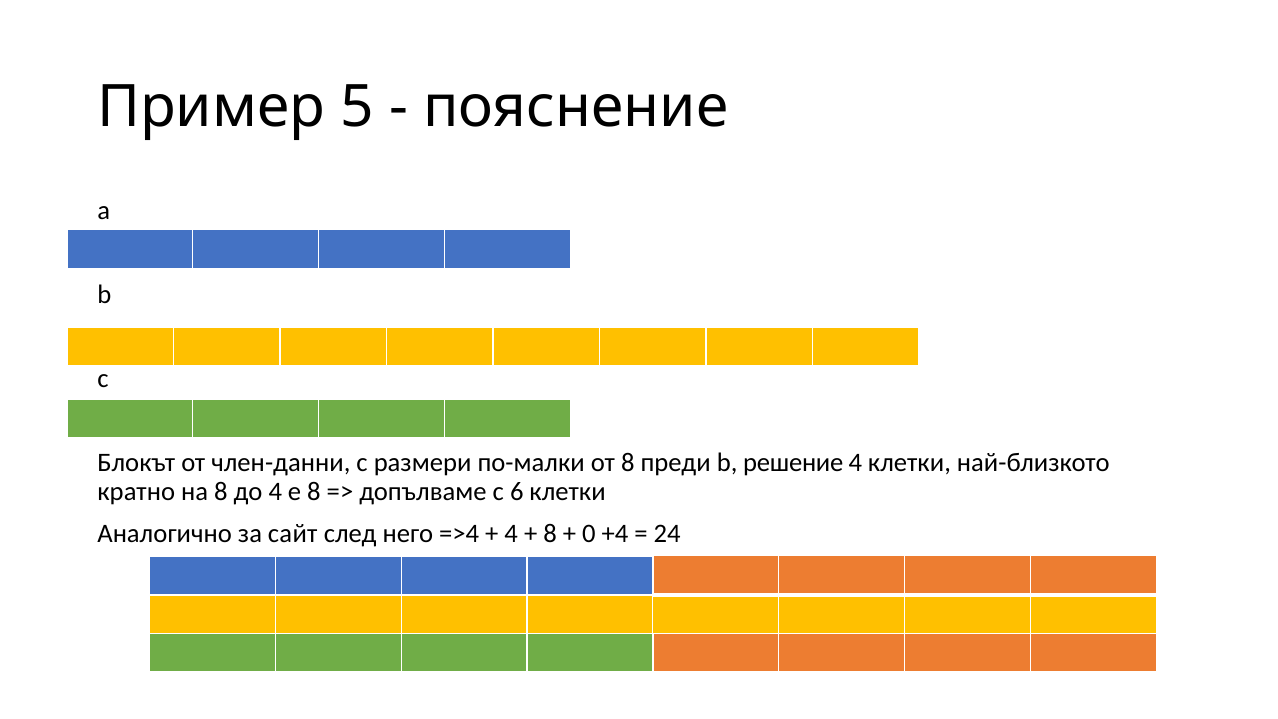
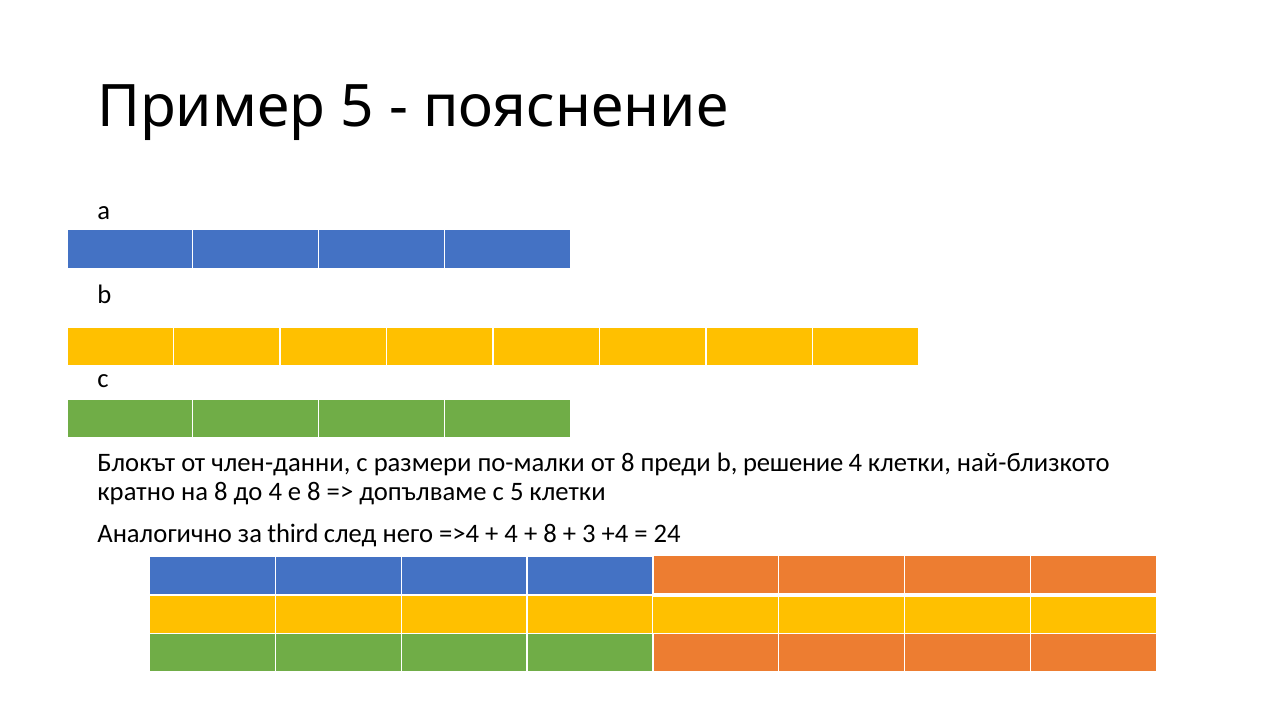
с 6: 6 -> 5
сайт: сайт -> third
0: 0 -> 3
